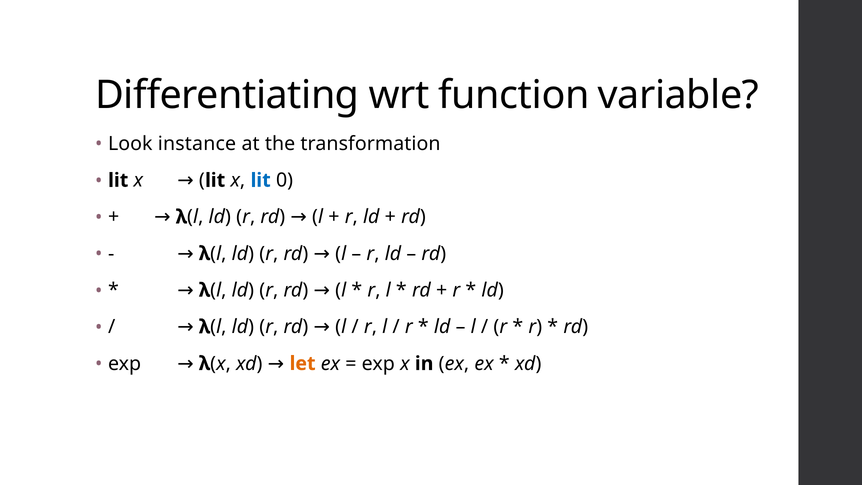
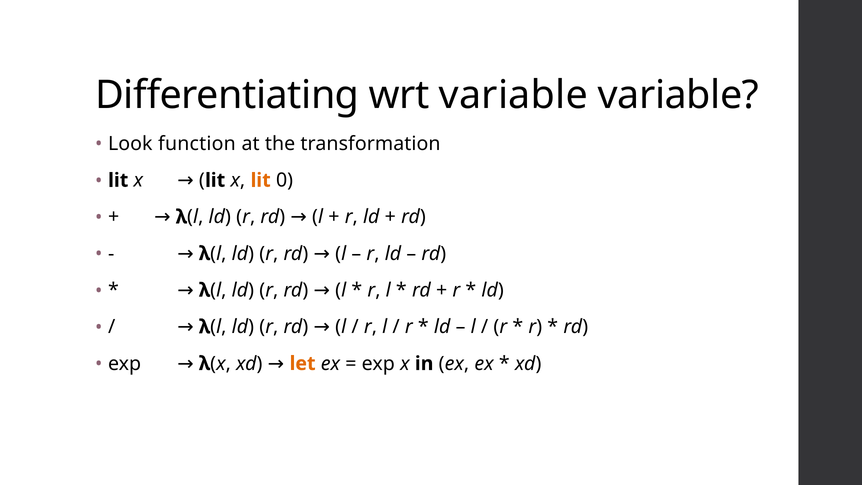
wrt function: function -> variable
instance: instance -> function
lit at (261, 180) colour: blue -> orange
